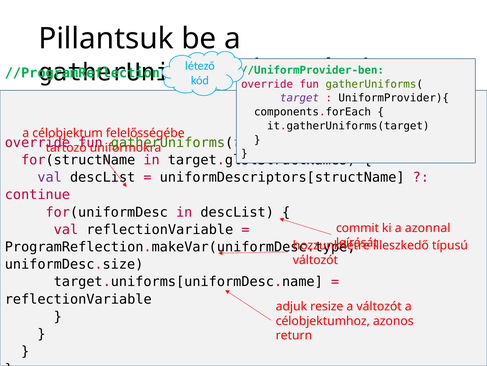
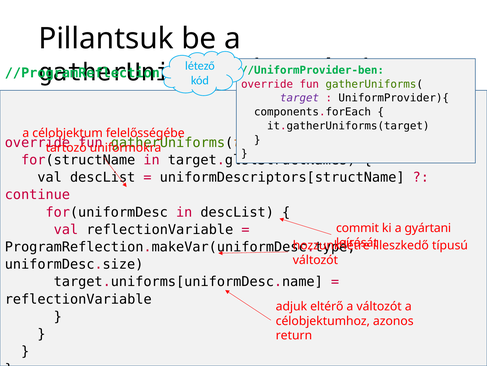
val at (50, 177) colour: purple -> black
azonnal: azonnal -> gyártani
resize: resize -> eltérő
